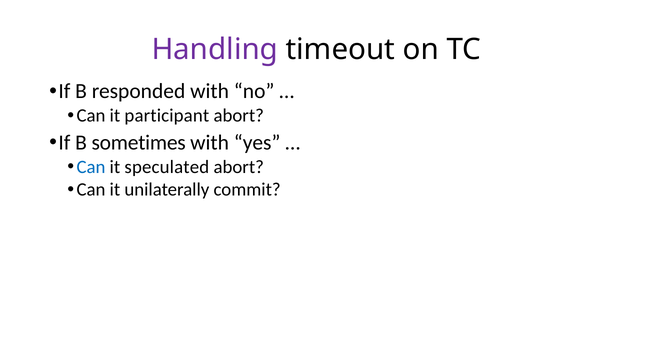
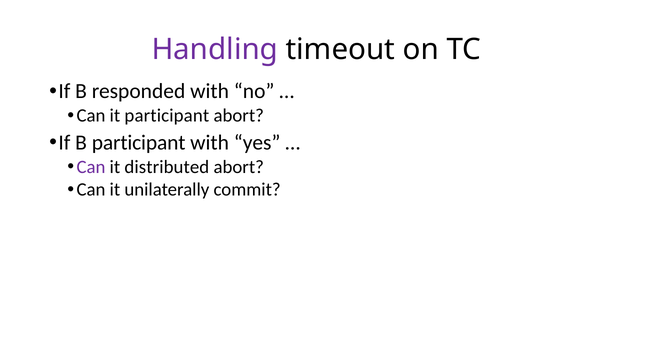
B sometimes: sometimes -> participant
Can at (91, 167) colour: blue -> purple
speculated: speculated -> distributed
